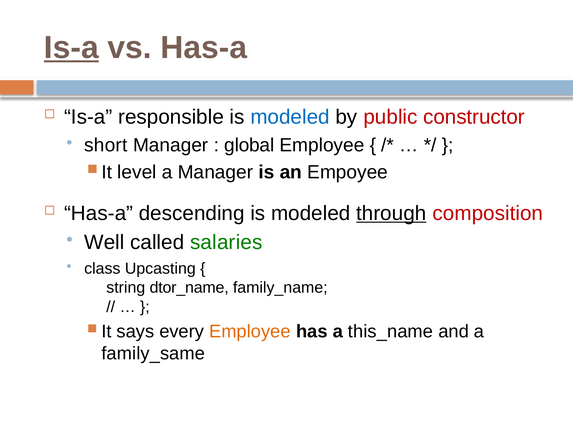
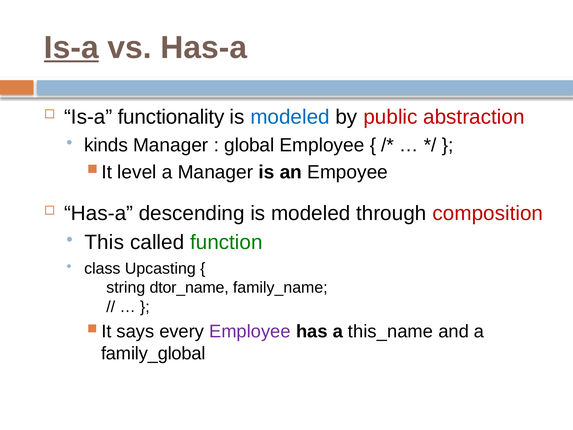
responsible: responsible -> functionality
constructor: constructor -> abstraction
short: short -> kinds
through underline: present -> none
Well: Well -> This
salaries: salaries -> function
Employee at (250, 331) colour: orange -> purple
family_same: family_same -> family_global
